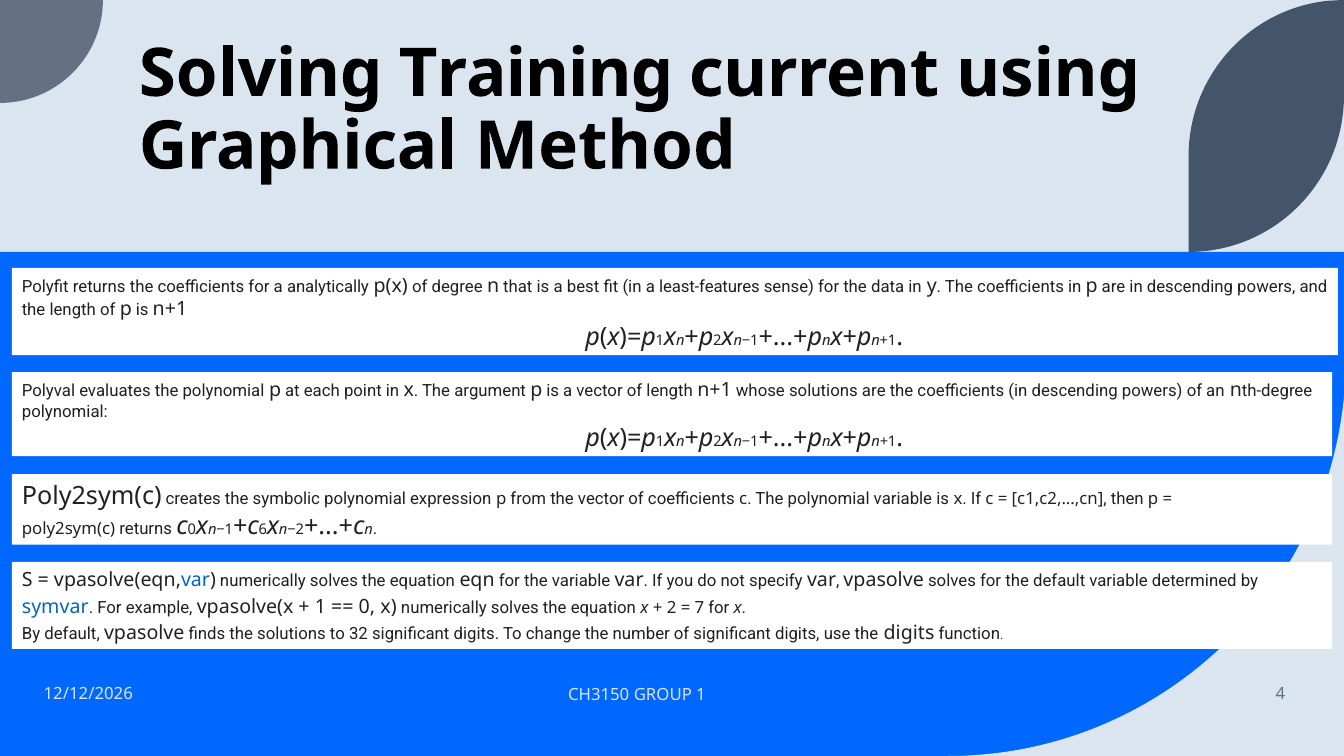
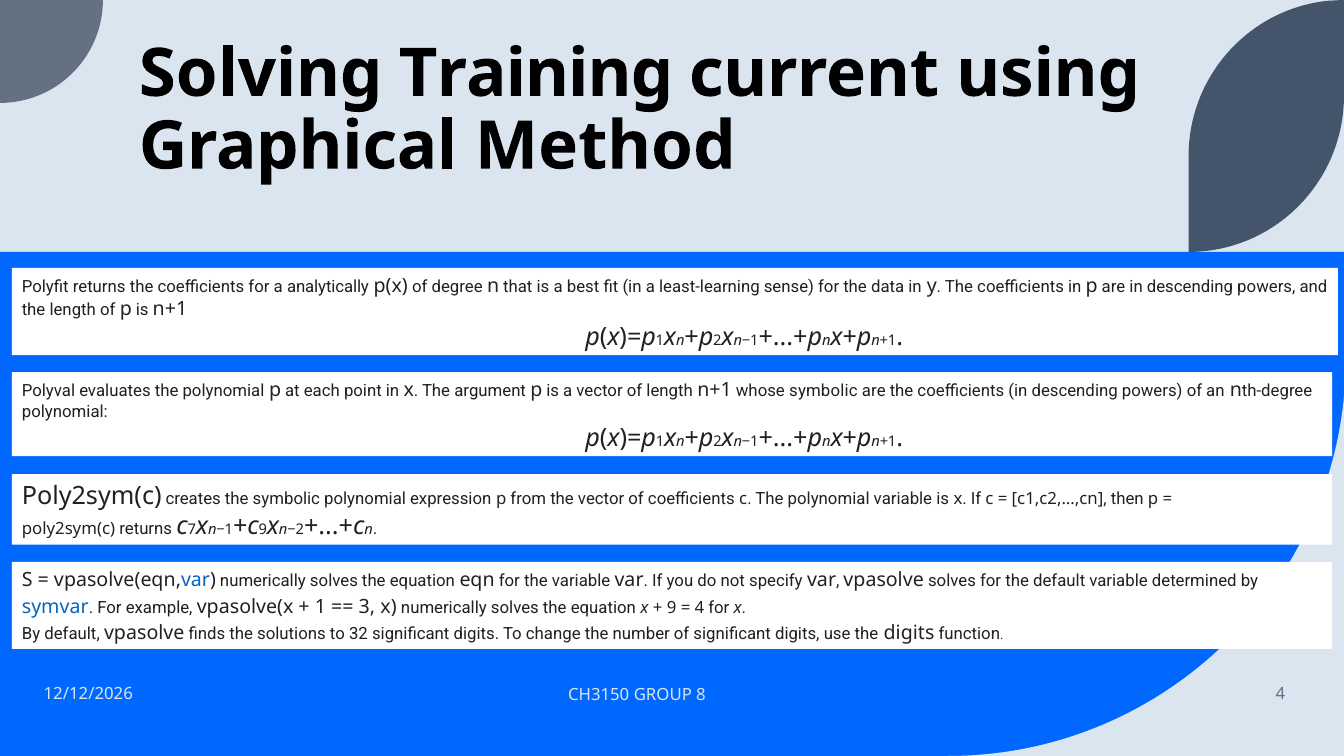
least-features: least-features -> least-learning
whose solutions: solutions -> symbolic
c 0: 0 -> 7
6 at (263, 530): 6 -> 9
0 at (367, 607): 0 -> 3
2 at (672, 608): 2 -> 9
7 at (699, 608): 7 -> 4
GROUP 1: 1 -> 8
